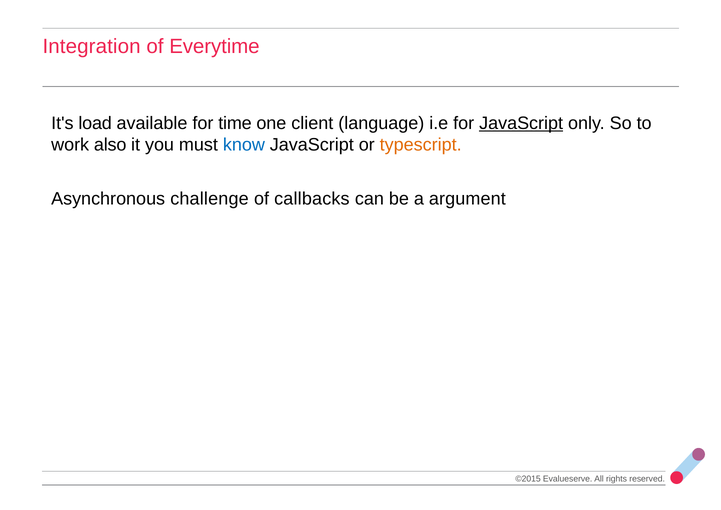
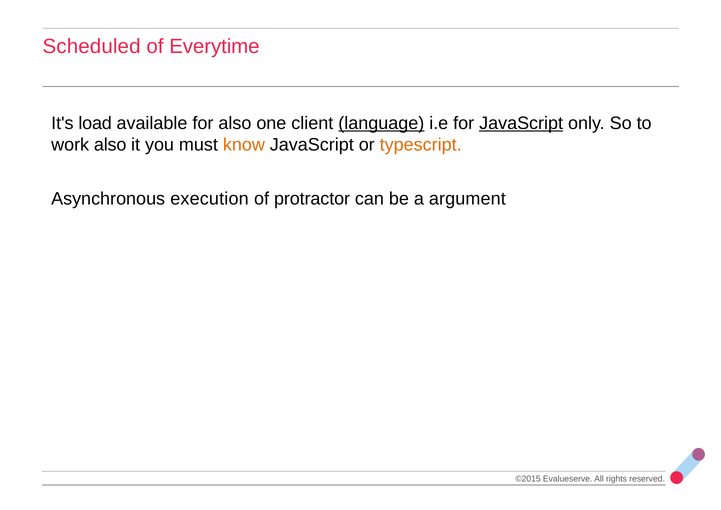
Integration: Integration -> Scheduled
for time: time -> also
language underline: none -> present
know colour: blue -> orange
challenge: challenge -> execution
callbacks: callbacks -> protractor
